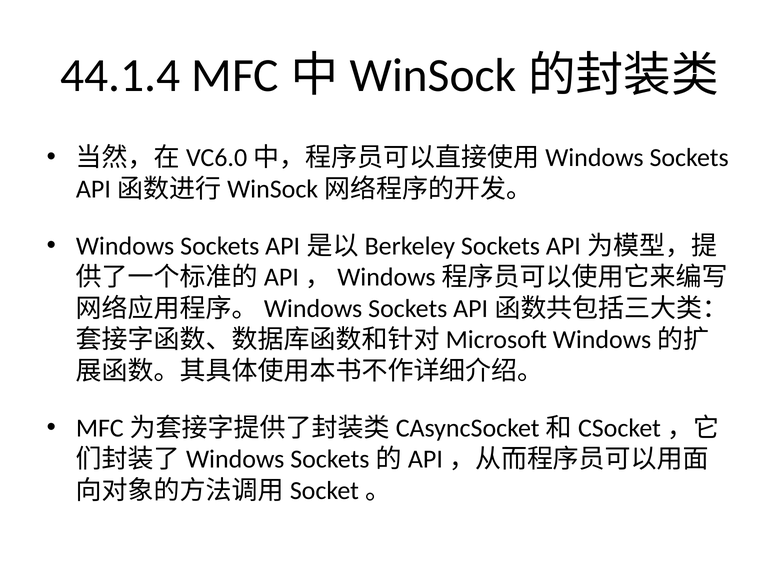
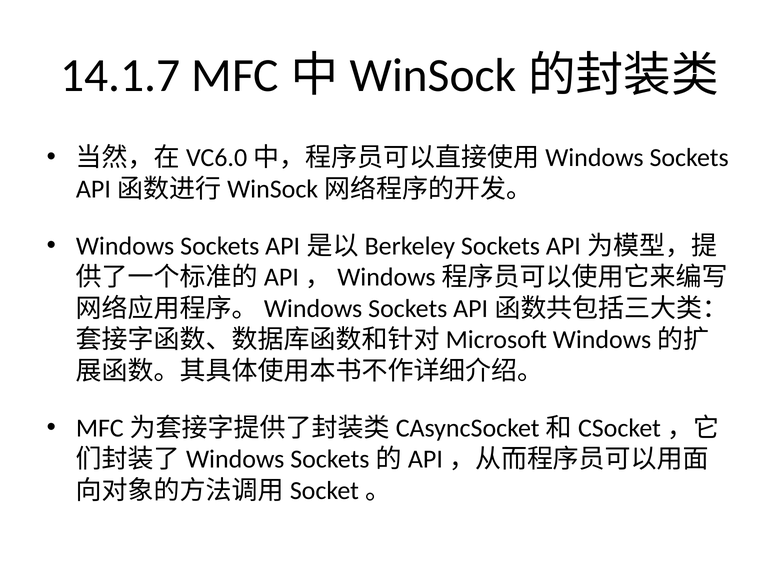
44.1.4: 44.1.4 -> 14.1.7
